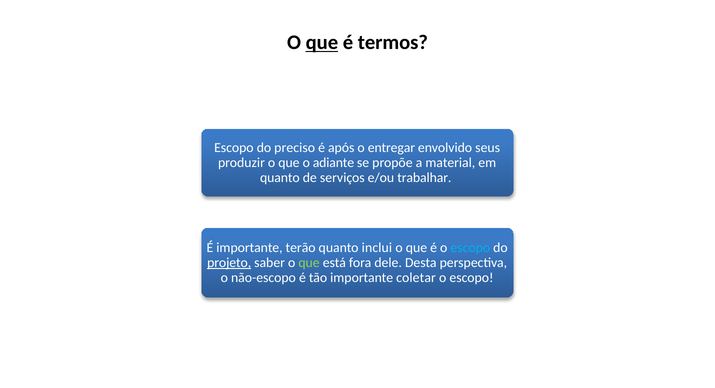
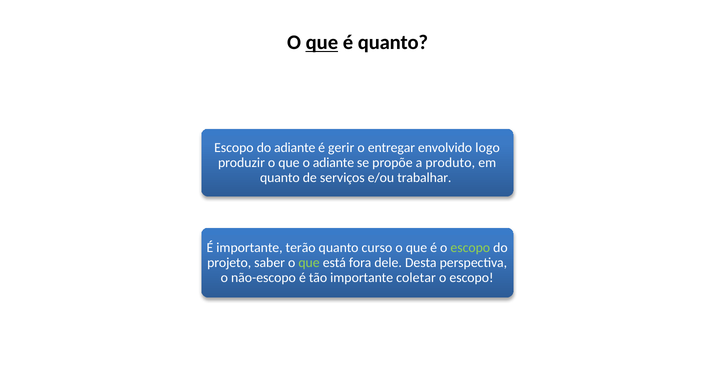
é termos: termos -> quanto
do preciso: preciso -> adiante
após: após -> gerir
seus: seus -> logo
material: material -> produto
inclui: inclui -> curso
escopo at (470, 248) colour: light blue -> light green
projeto underline: present -> none
